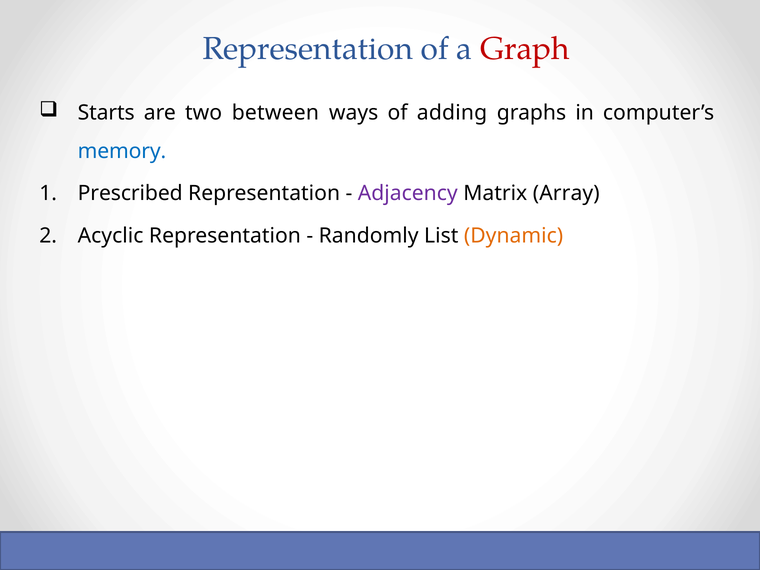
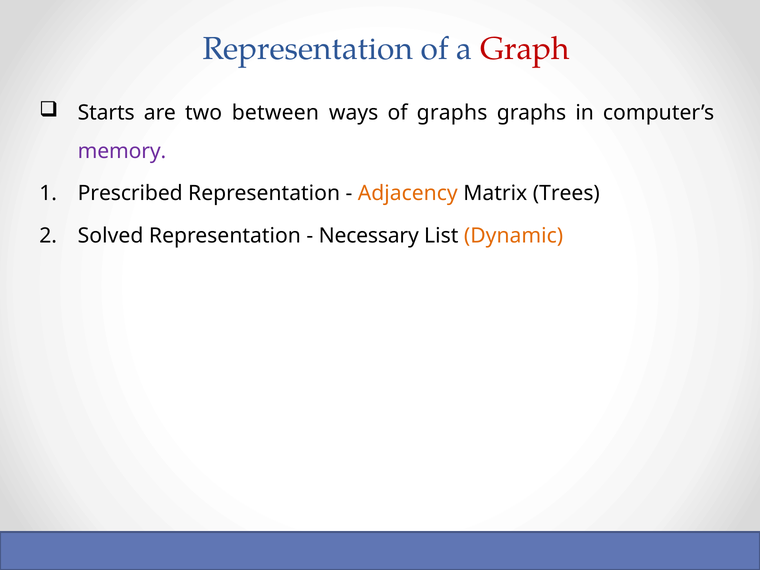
of adding: adding -> graphs
memory colour: blue -> purple
Adjacency colour: purple -> orange
Array: Array -> Trees
Acyclic: Acyclic -> Solved
Randomly: Randomly -> Necessary
